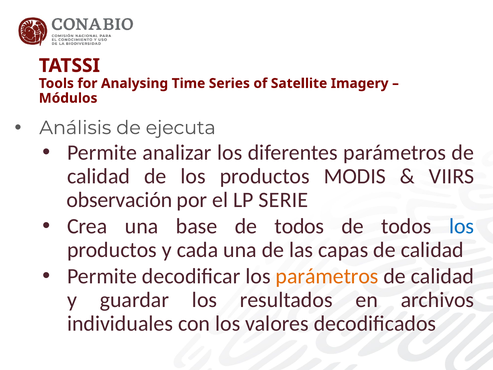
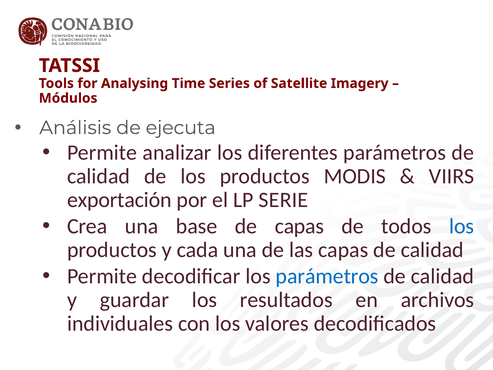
observación: observación -> exportación
base de todos: todos -> capas
parámetros at (327, 276) colour: orange -> blue
